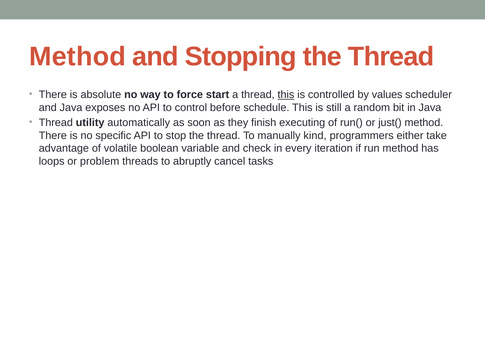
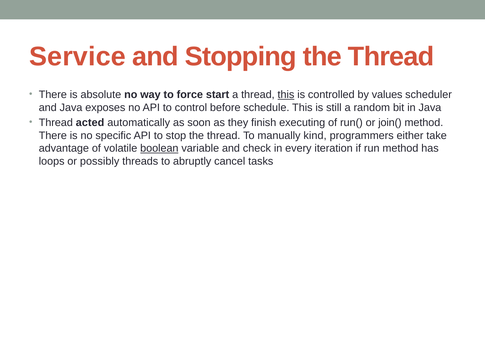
Method at (77, 56): Method -> Service
utility: utility -> acted
just(: just( -> join(
boolean underline: none -> present
problem: problem -> possibly
